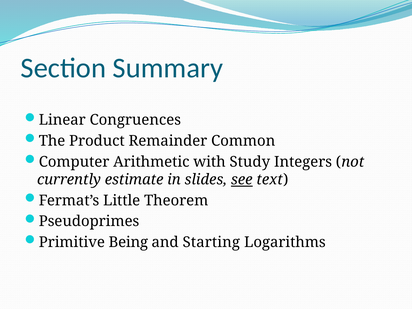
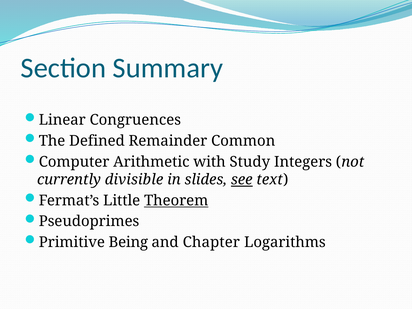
Product: Product -> Defined
estimate: estimate -> divisible
Theorem underline: none -> present
Starting: Starting -> Chapter
